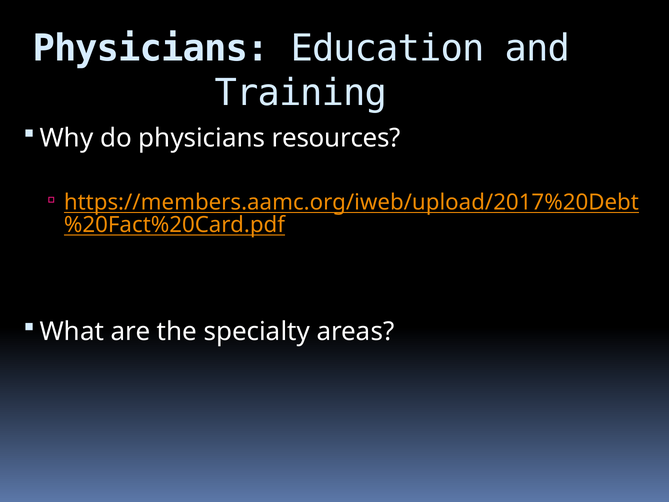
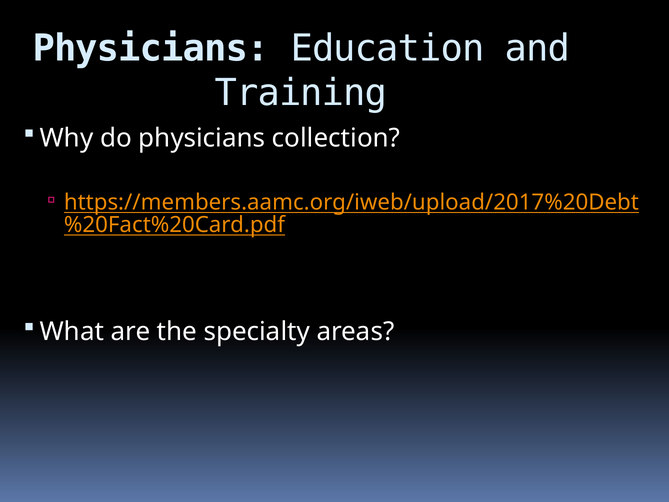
resources: resources -> collection
